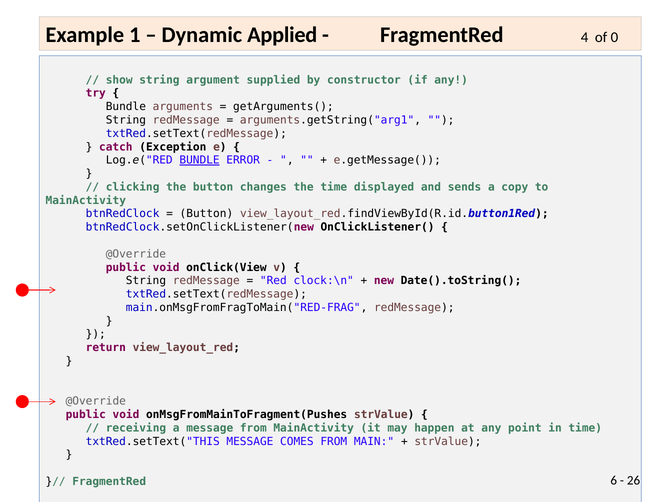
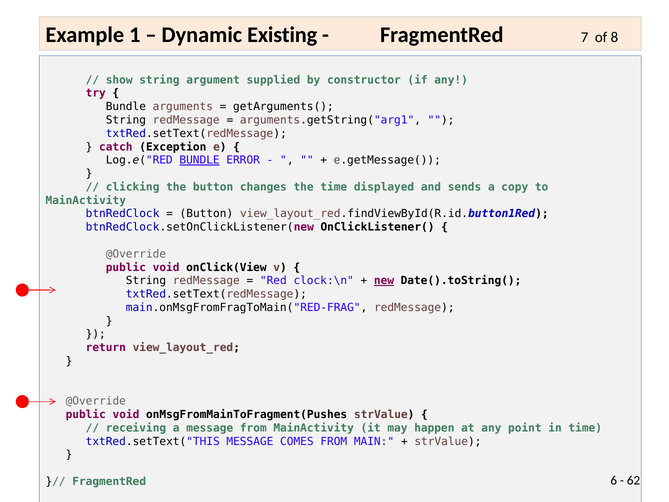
Applied: Applied -> Existing
4: 4 -> 7
0: 0 -> 8
new underline: none -> present
26: 26 -> 62
